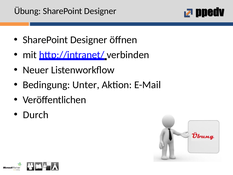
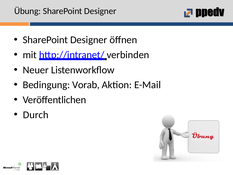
Unter: Unter -> Vorab
